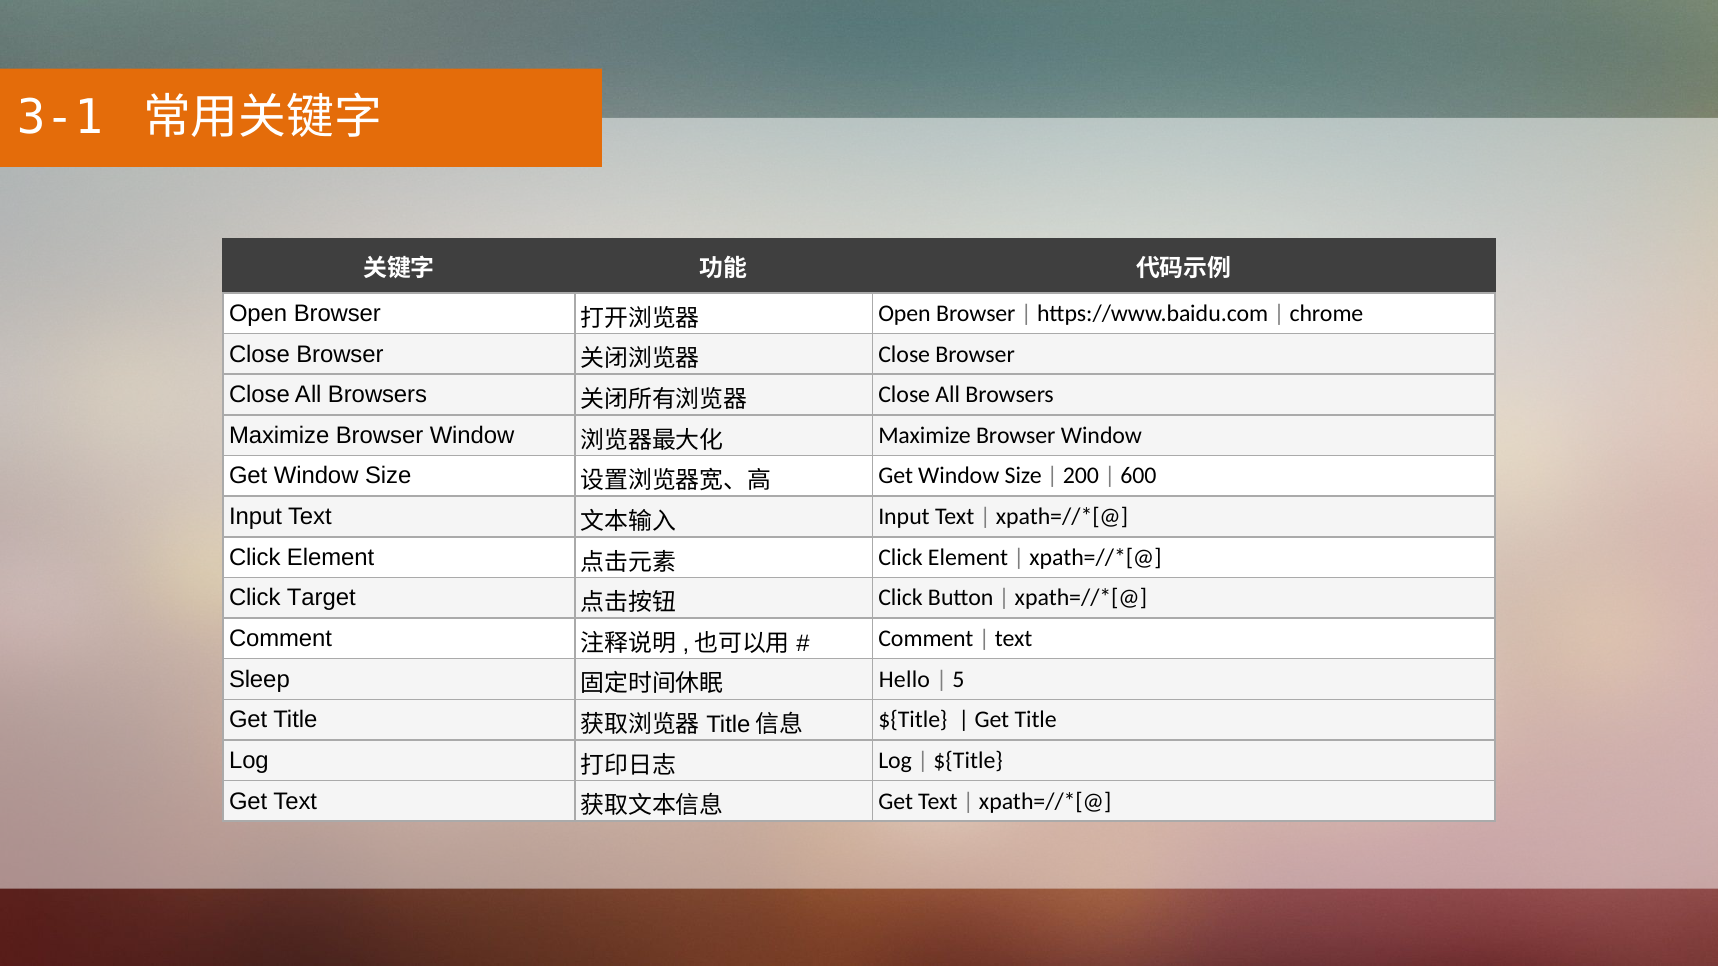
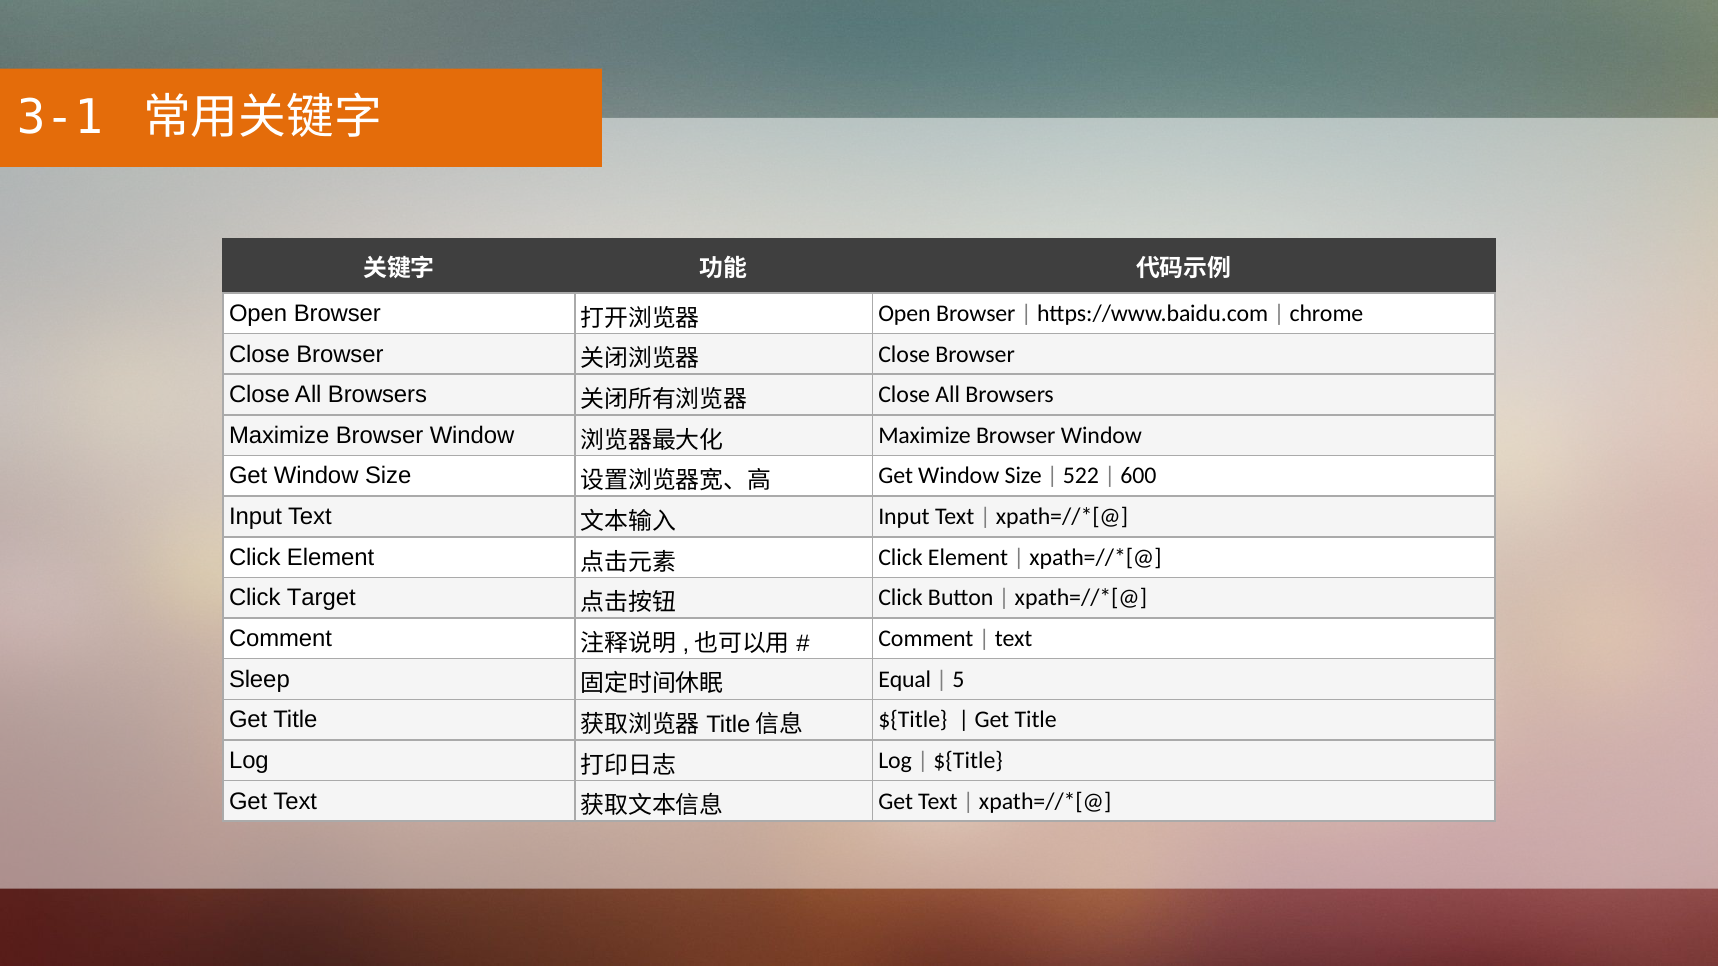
200: 200 -> 522
Hello: Hello -> Equal
